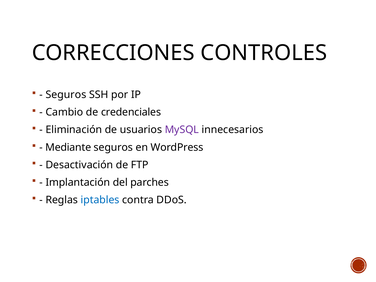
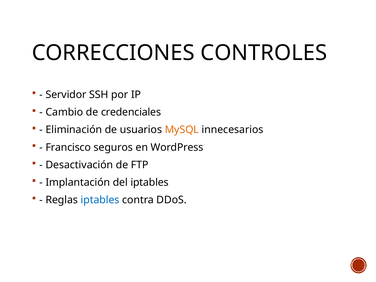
Seguros at (66, 95): Seguros -> Servidor
MySQL colour: purple -> orange
Mediante: Mediante -> Francisco
del parches: parches -> iptables
